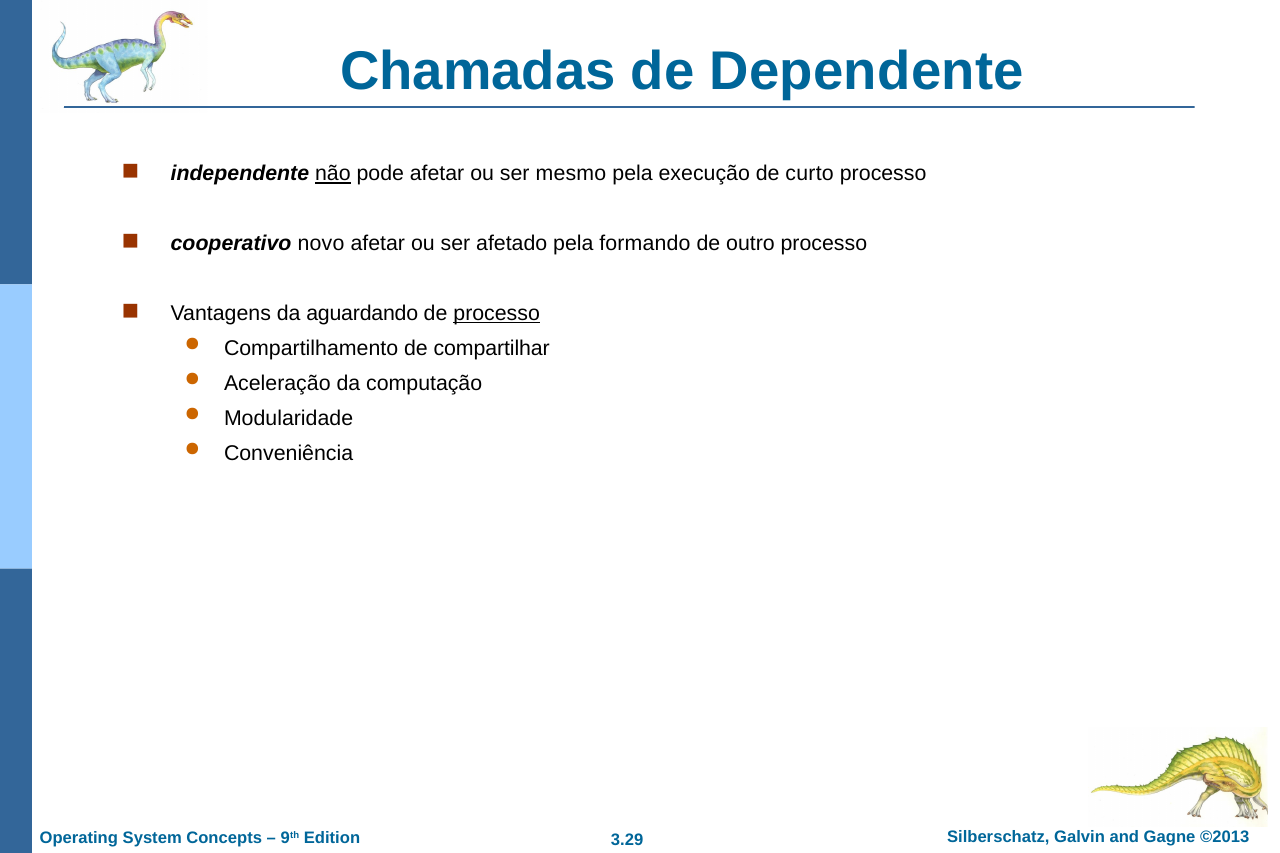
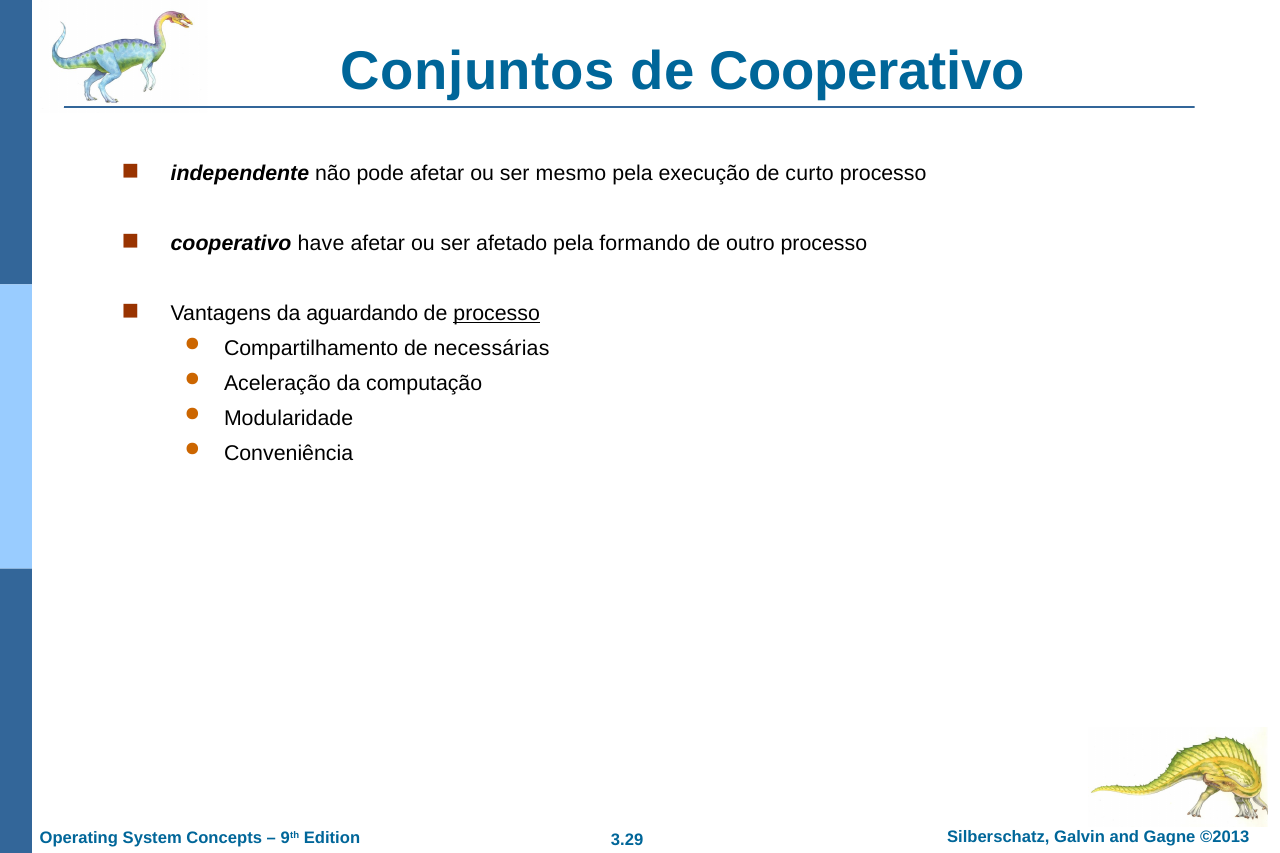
Chamadas: Chamadas -> Conjuntos
de Dependente: Dependente -> Cooperativo
não underline: present -> none
novo: novo -> have
compartilhar: compartilhar -> necessárias
